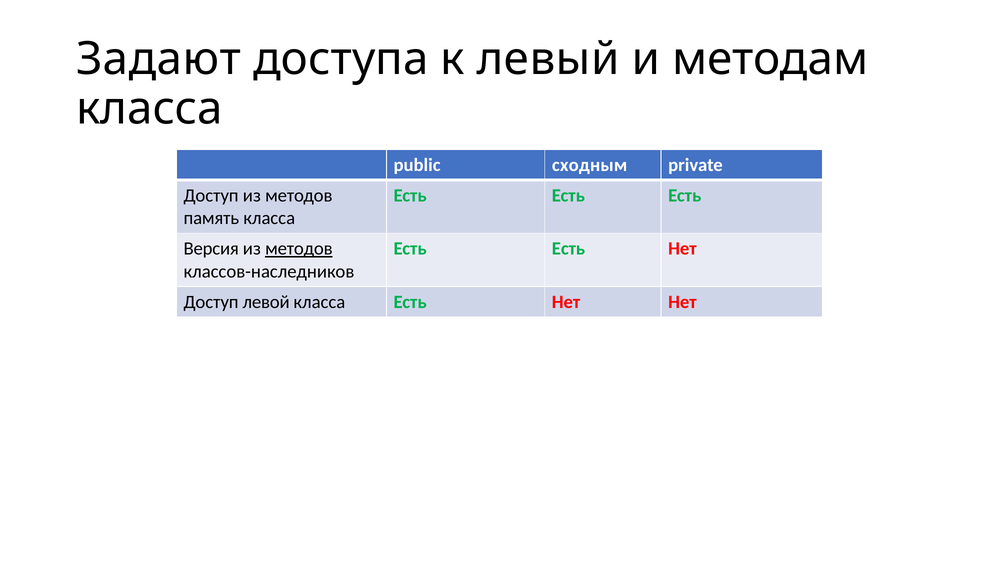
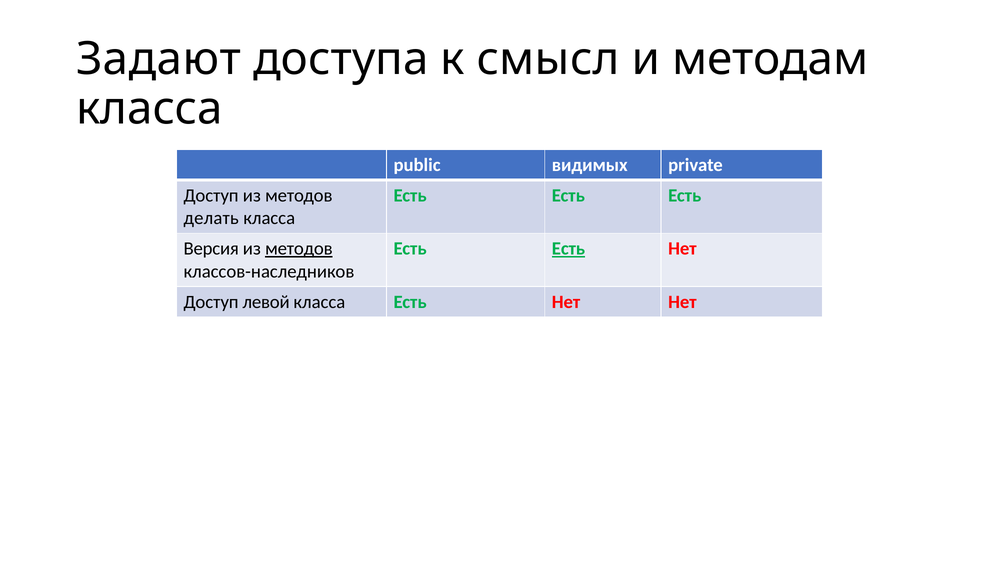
левый: левый -> смысл
сходным: сходным -> видимых
память: память -> делать
Есть at (568, 249) underline: none -> present
